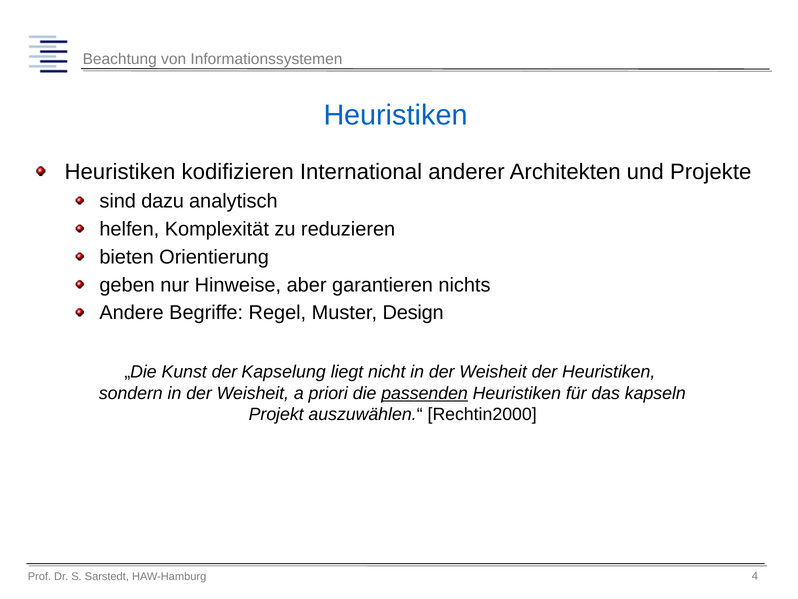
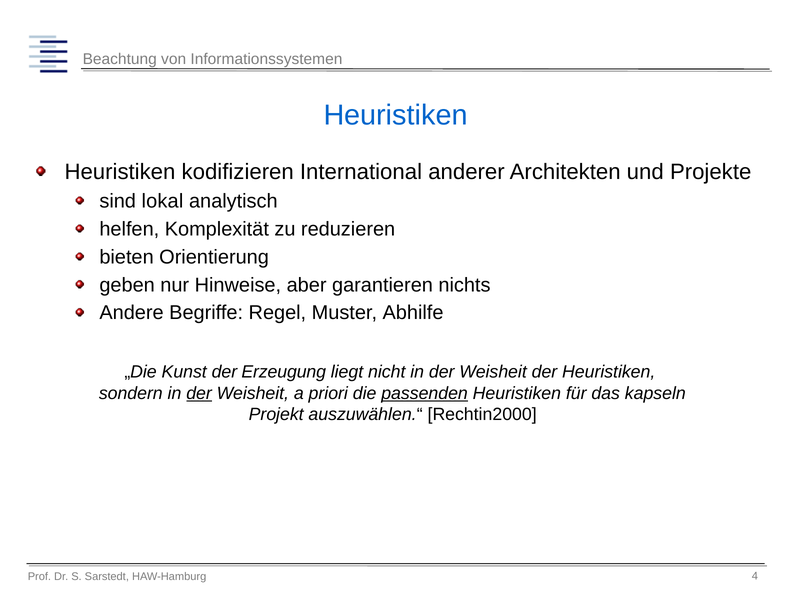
dazu: dazu -> lokal
Design: Design -> Abhilfe
Kapselung: Kapselung -> Erzeugung
der at (199, 393) underline: none -> present
